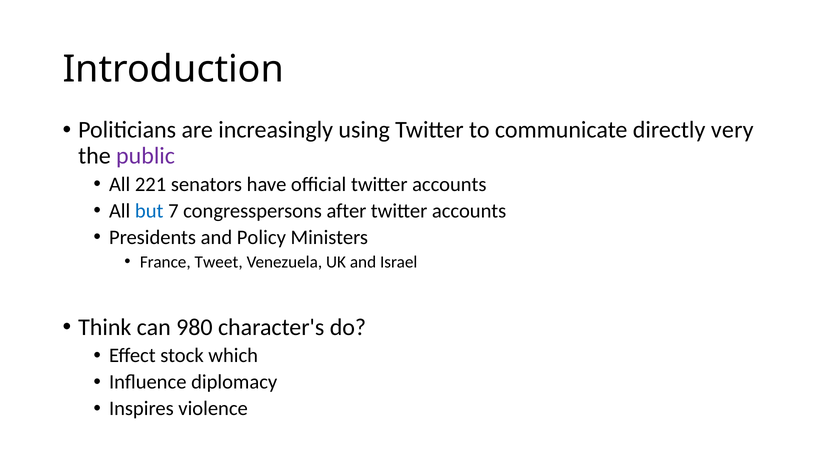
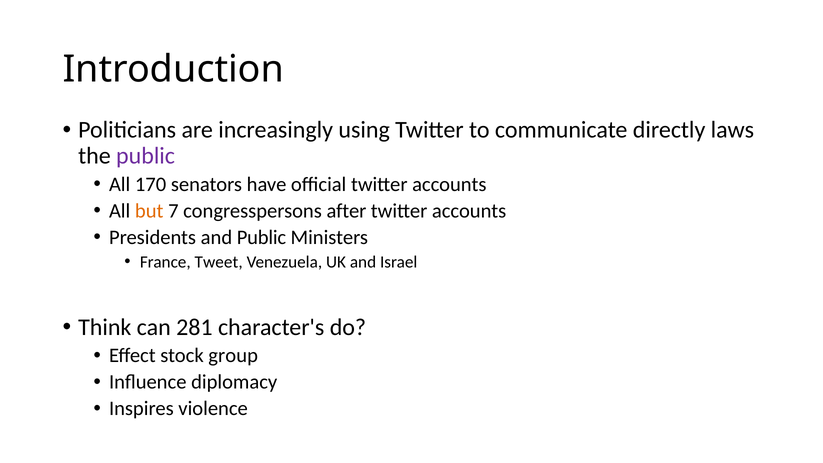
very: very -> laws
221: 221 -> 170
but colour: blue -> orange
and Policy: Policy -> Public
980: 980 -> 281
which: which -> group
